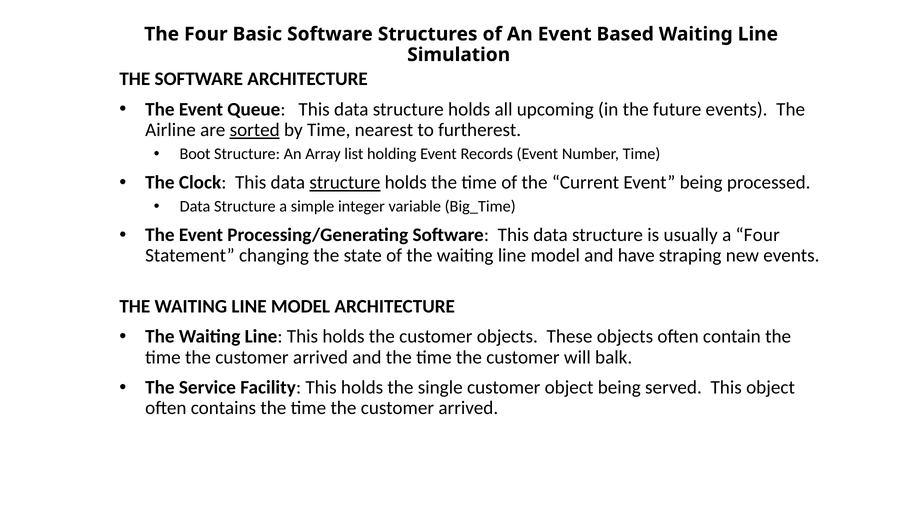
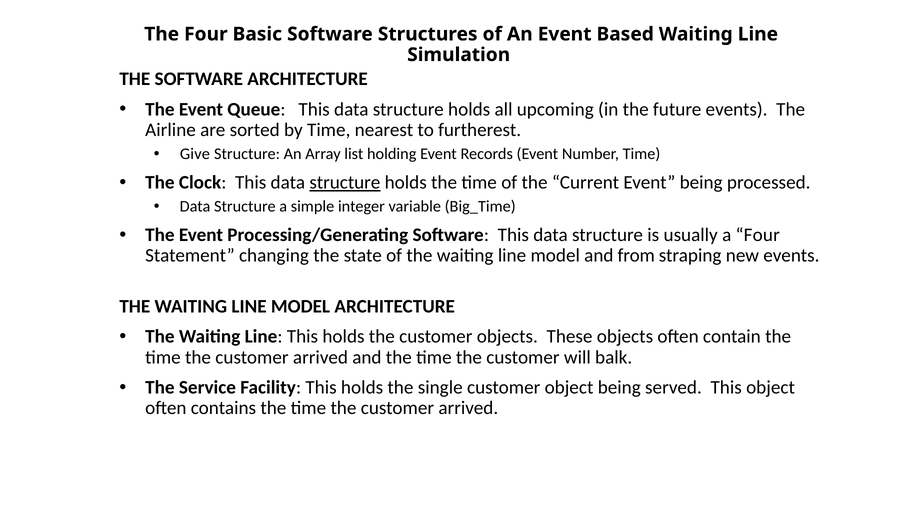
sorted underline: present -> none
Boot: Boot -> Give
have: have -> from
